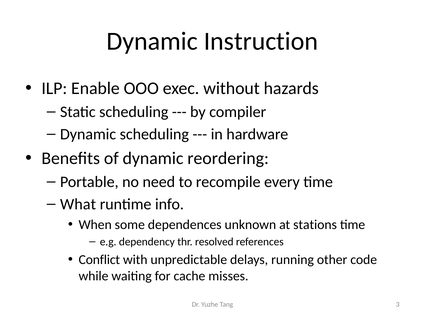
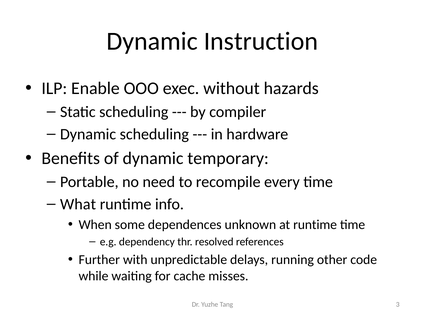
reordering: reordering -> temporary
at stations: stations -> runtime
Conflict: Conflict -> Further
